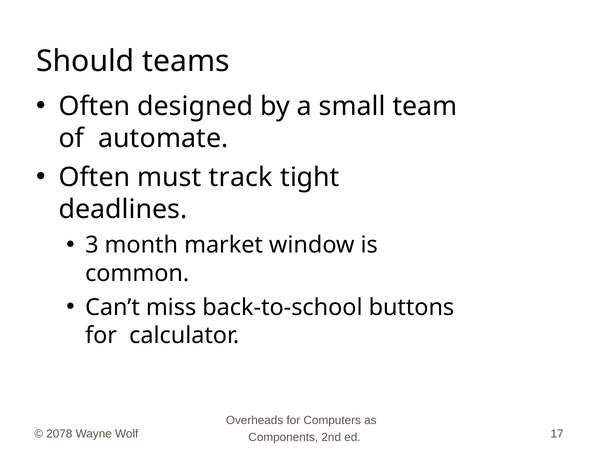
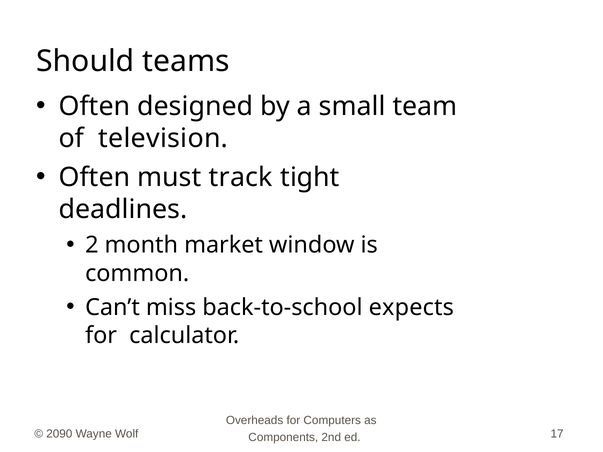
automate: automate -> television
3: 3 -> 2
buttons: buttons -> expects
2078: 2078 -> 2090
